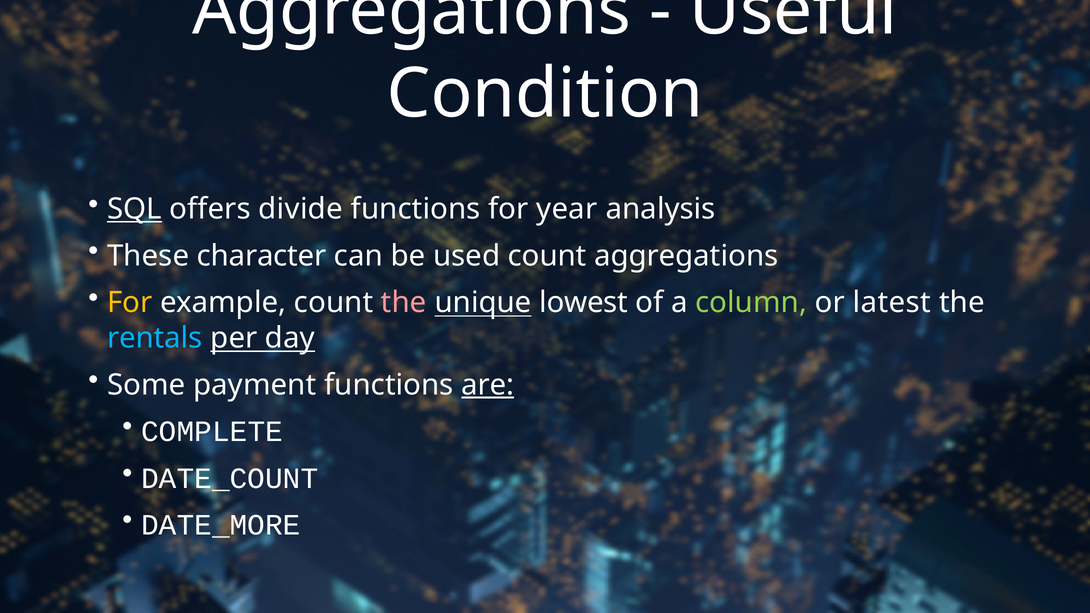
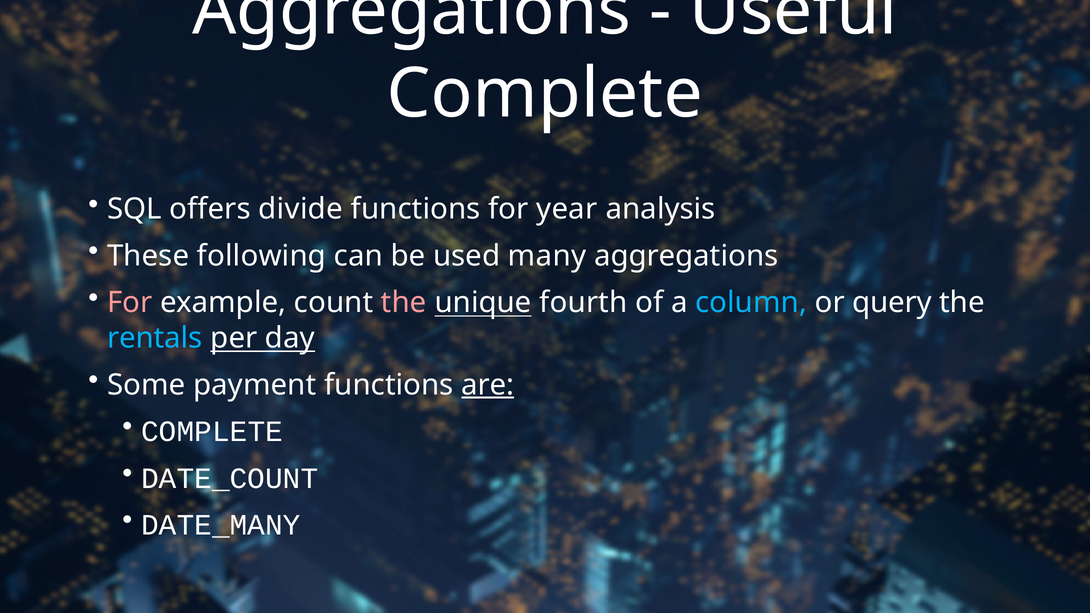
Condition at (545, 94): Condition -> Complete
SQL underline: present -> none
character: character -> following
used count: count -> many
For at (130, 303) colour: yellow -> pink
lowest: lowest -> fourth
column colour: light green -> light blue
latest: latest -> query
DATE_MORE: DATE_MORE -> DATE_MANY
